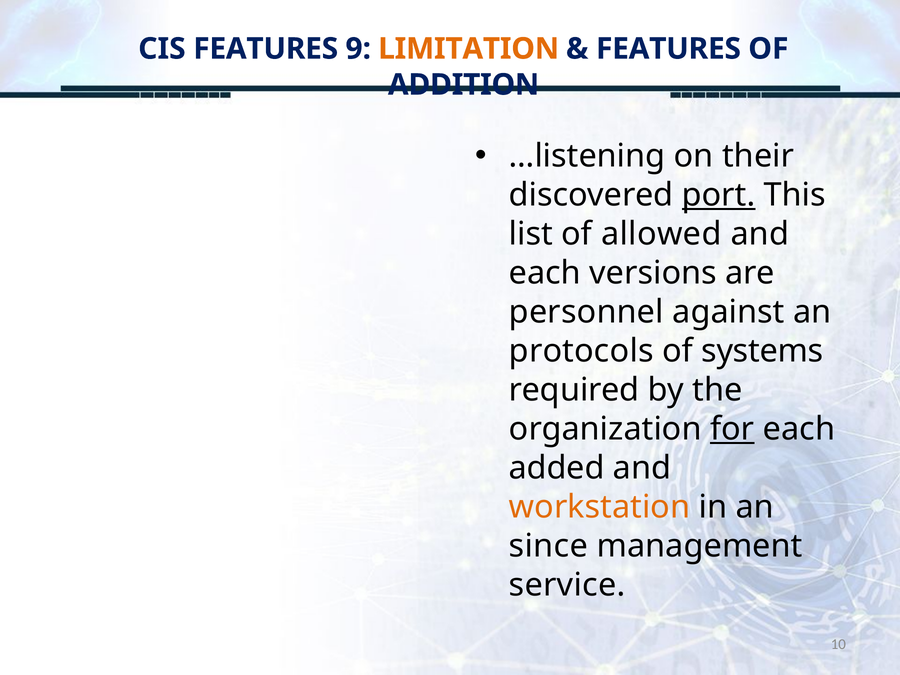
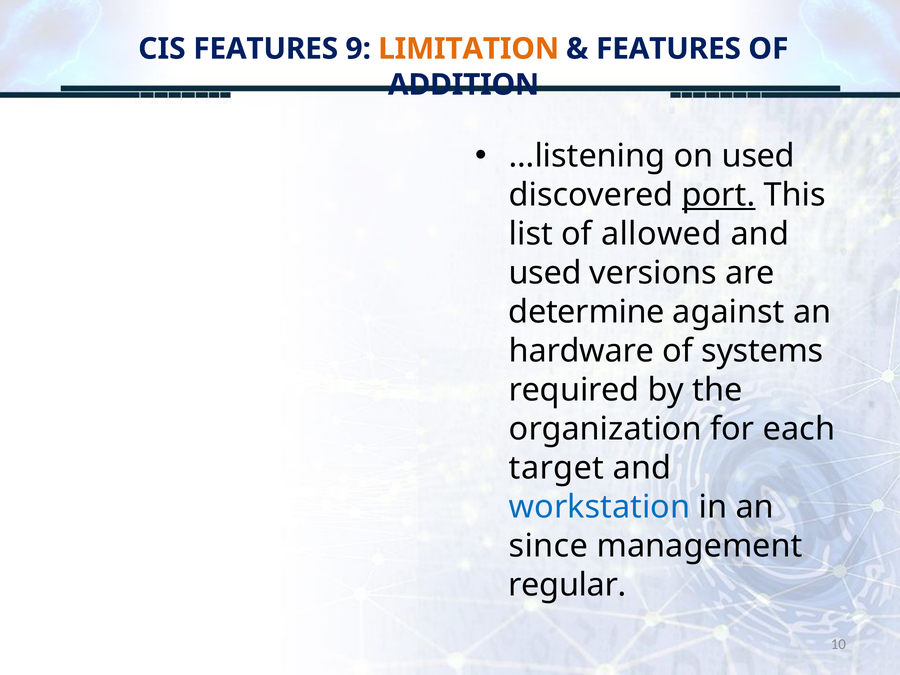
on their: their -> used
each at (545, 273): each -> used
personnel: personnel -> determine
protocols: protocols -> hardware
for underline: present -> none
added: added -> target
workstation colour: orange -> blue
service: service -> regular
